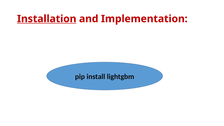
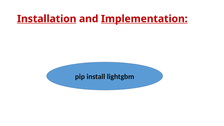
Implementation underline: none -> present
